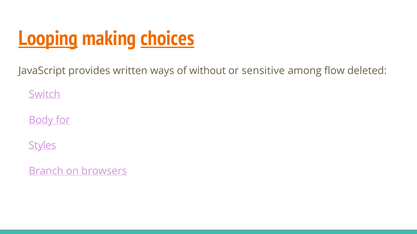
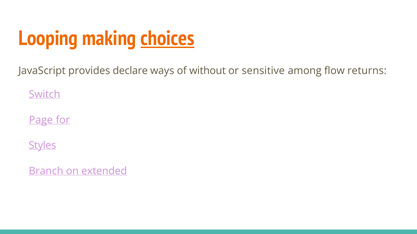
Looping underline: present -> none
written: written -> declare
deleted: deleted -> returns
Body: Body -> Page
browsers: browsers -> extended
